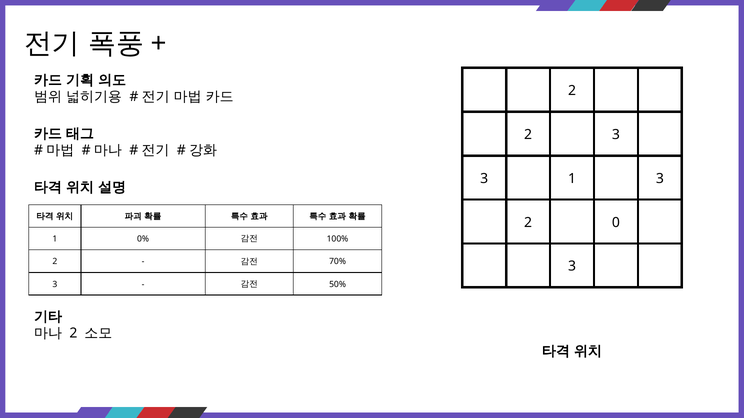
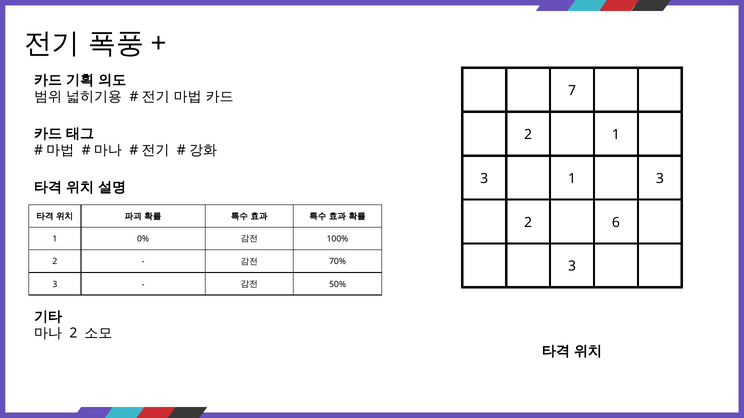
2 at (572, 91): 2 -> 7
2 3: 3 -> 1
0: 0 -> 6
